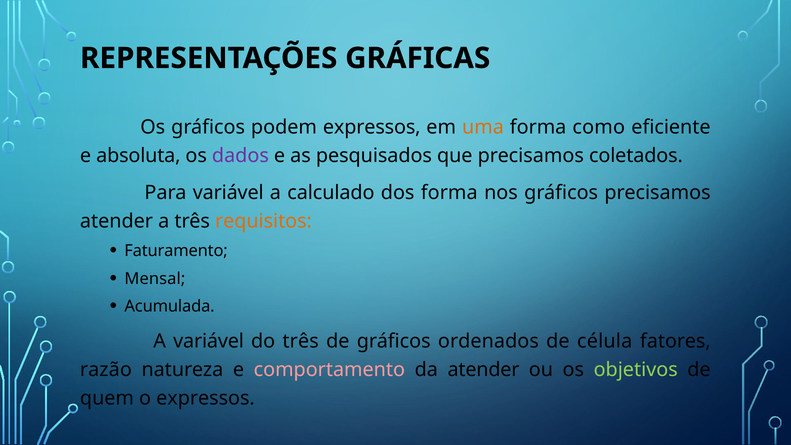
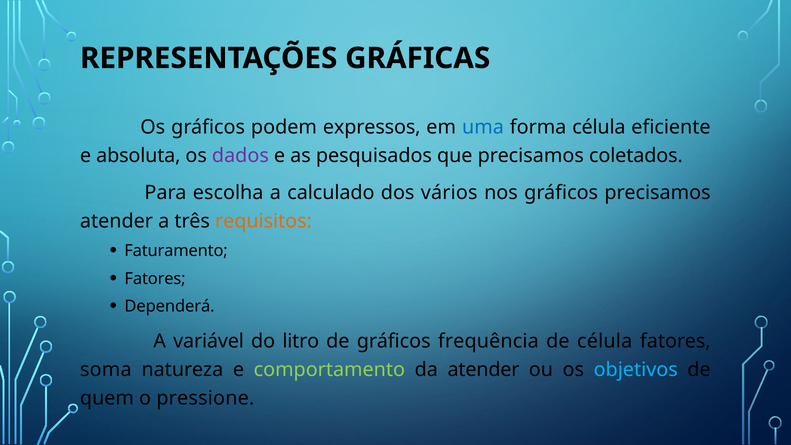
uma colour: orange -> blue
forma como: como -> célula
Para variável: variável -> escolha
dos forma: forma -> vários
Mensal at (155, 279): Mensal -> Fatores
Acumulada: Acumulada -> Dependerá
do três: três -> litro
ordenados: ordenados -> frequência
razão: razão -> soma
comportamento colour: pink -> light green
objetivos colour: light green -> light blue
o expressos: expressos -> pressione
